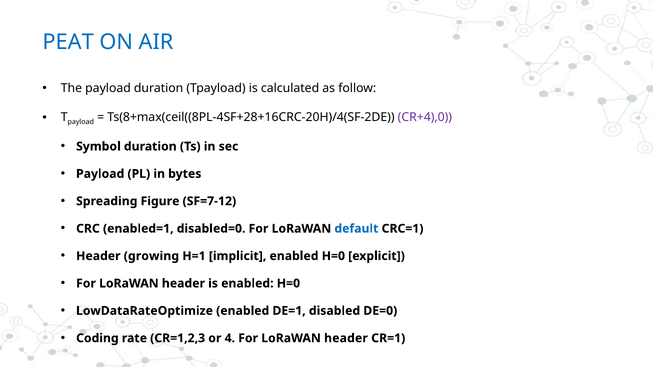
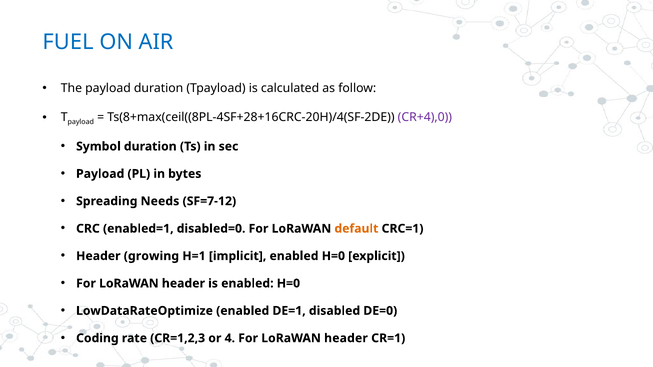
PEAT: PEAT -> FUEL
Figure: Figure -> Needs
default colour: blue -> orange
